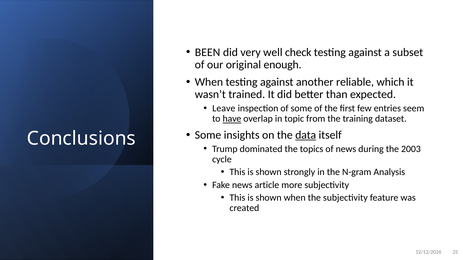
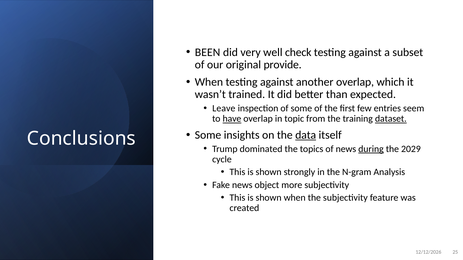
enough: enough -> provide
another reliable: reliable -> overlap
dataset underline: none -> present
during underline: none -> present
2003: 2003 -> 2029
article: article -> object
